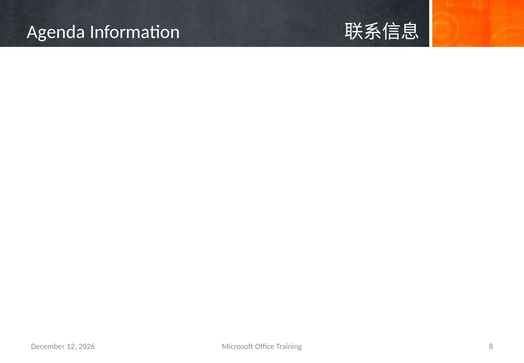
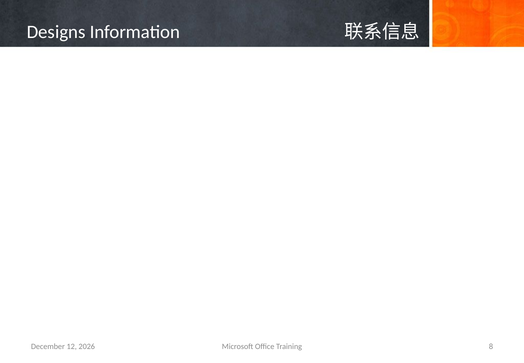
Agenda: Agenda -> Designs
